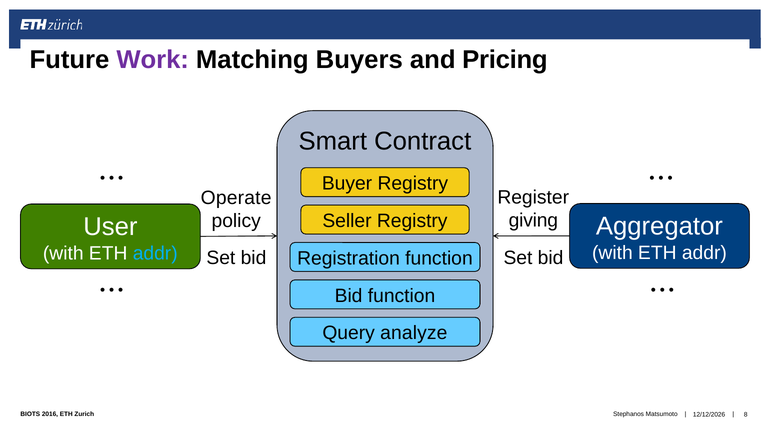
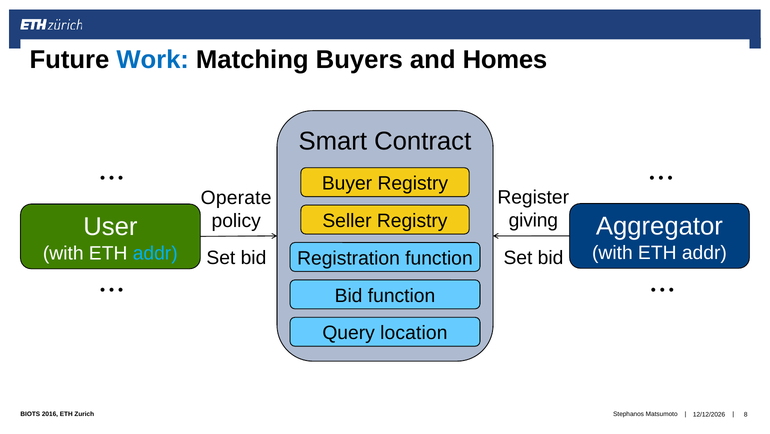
Work colour: purple -> blue
Pricing: Pricing -> Homes
analyze: analyze -> location
